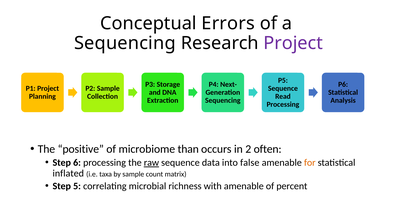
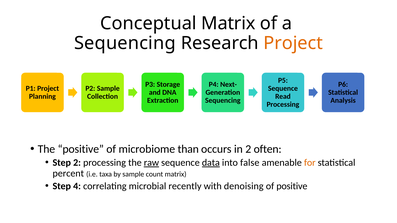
Conceptual Errors: Errors -> Matrix
Project at (293, 43) colour: purple -> orange
Step 6: 6 -> 2
data underline: none -> present
inflated: inflated -> percent
5: 5 -> 4
richness: richness -> recently
with amenable: amenable -> denoising
of percent: percent -> positive
